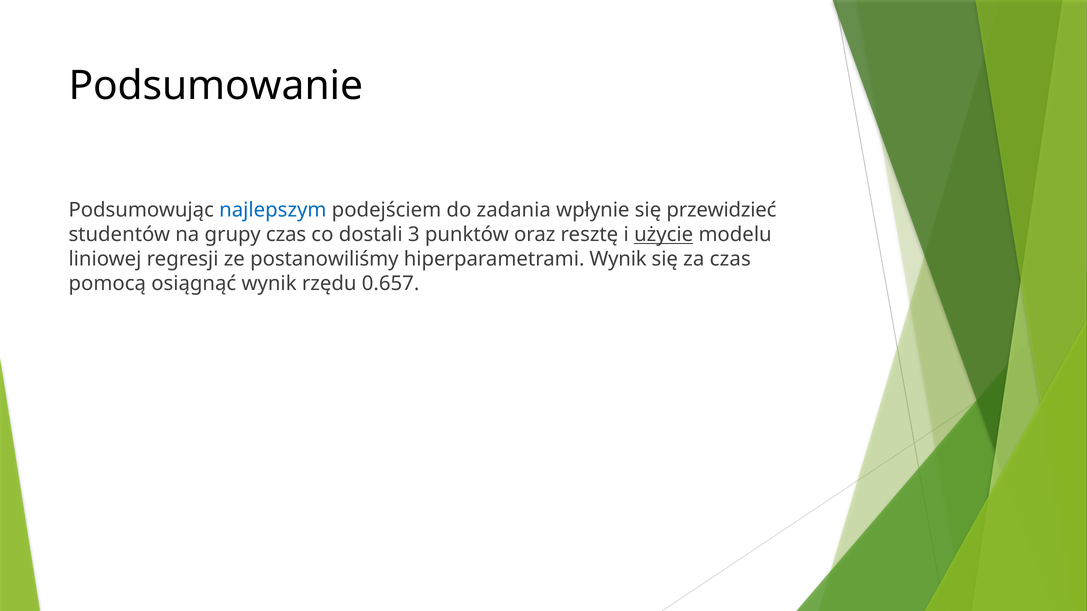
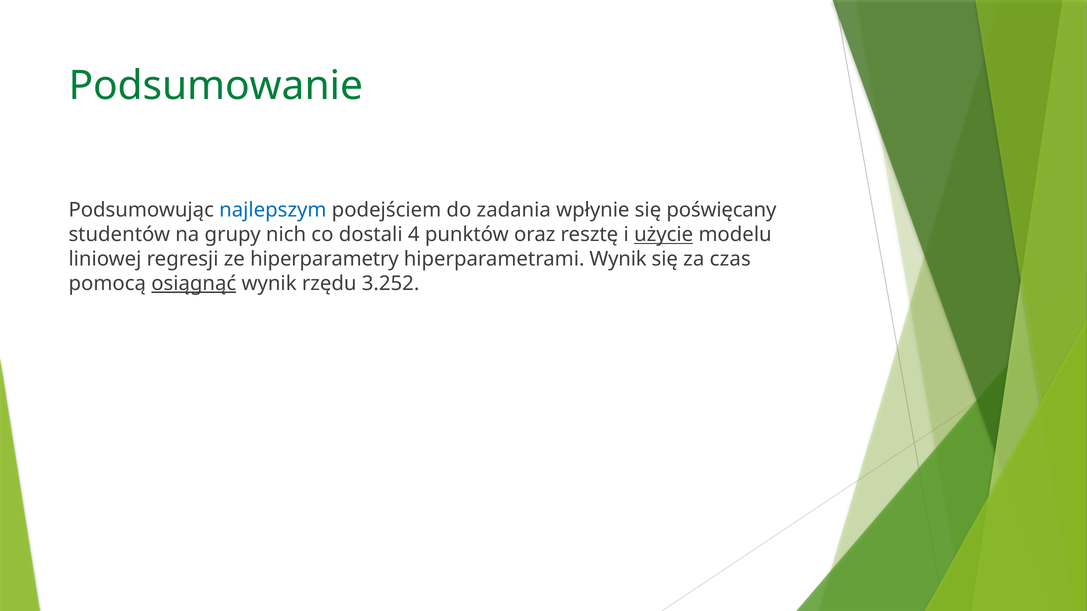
Podsumowanie colour: black -> green
przewidzieć: przewidzieć -> poświęcany
grupy czas: czas -> nich
3: 3 -> 4
postanowiliśmy: postanowiliśmy -> hiperparametry
osiągnąć underline: none -> present
0.657: 0.657 -> 3.252
